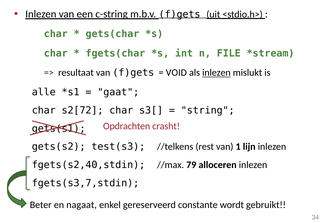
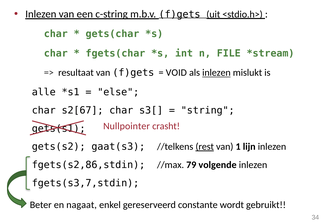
gaat: gaat -> else
s2[72: s2[72 -> s2[67
Opdrachten: Opdrachten -> Nullpointer
test(s3: test(s3 -> gaat(s3
rest underline: none -> present
fgets(s2,40,stdin: fgets(s2,40,stdin -> fgets(s2,86,stdin
alloceren: alloceren -> volgende
